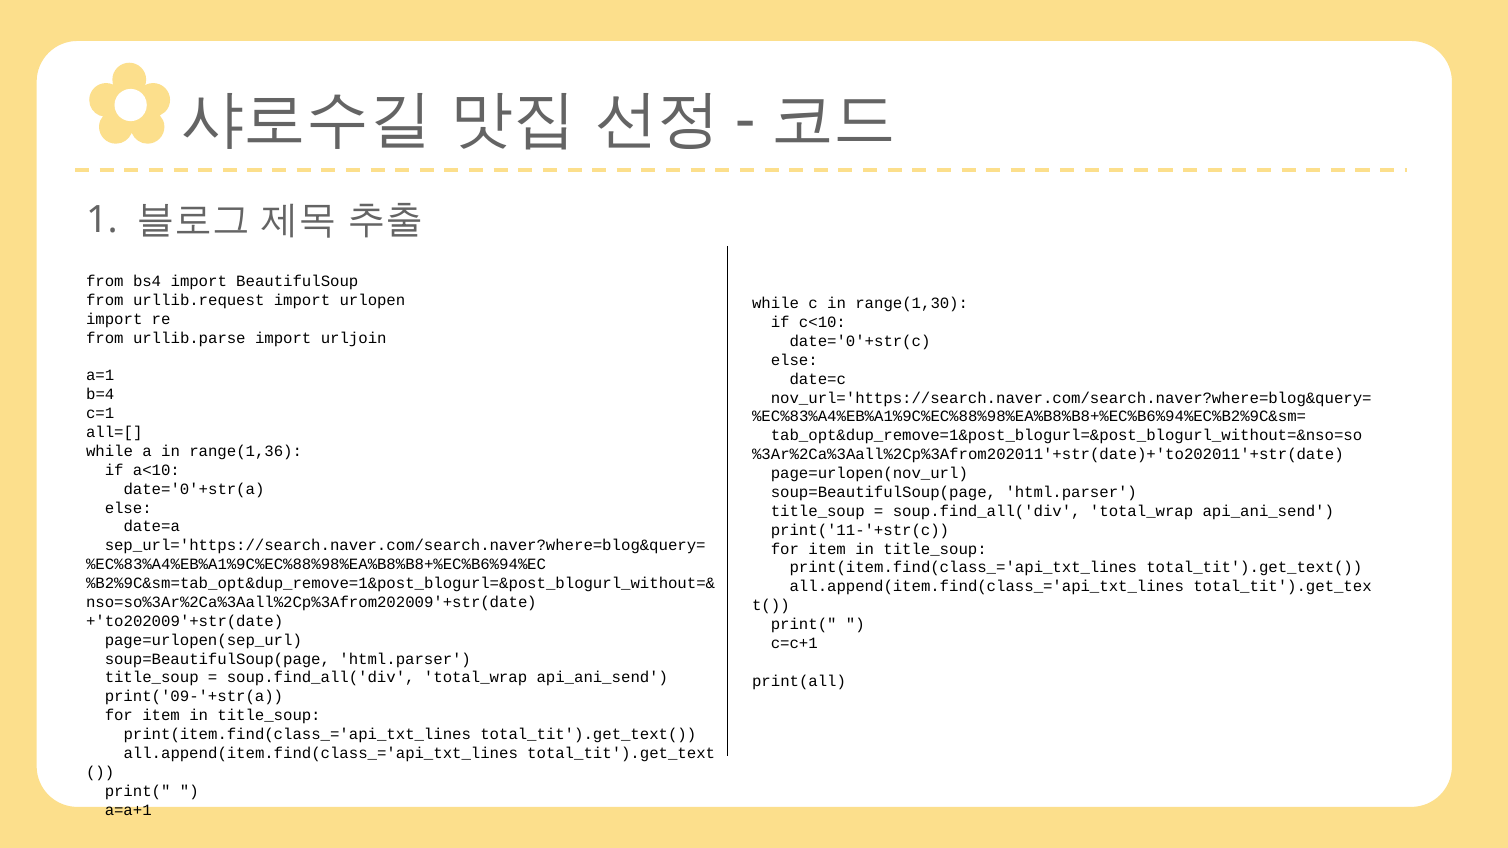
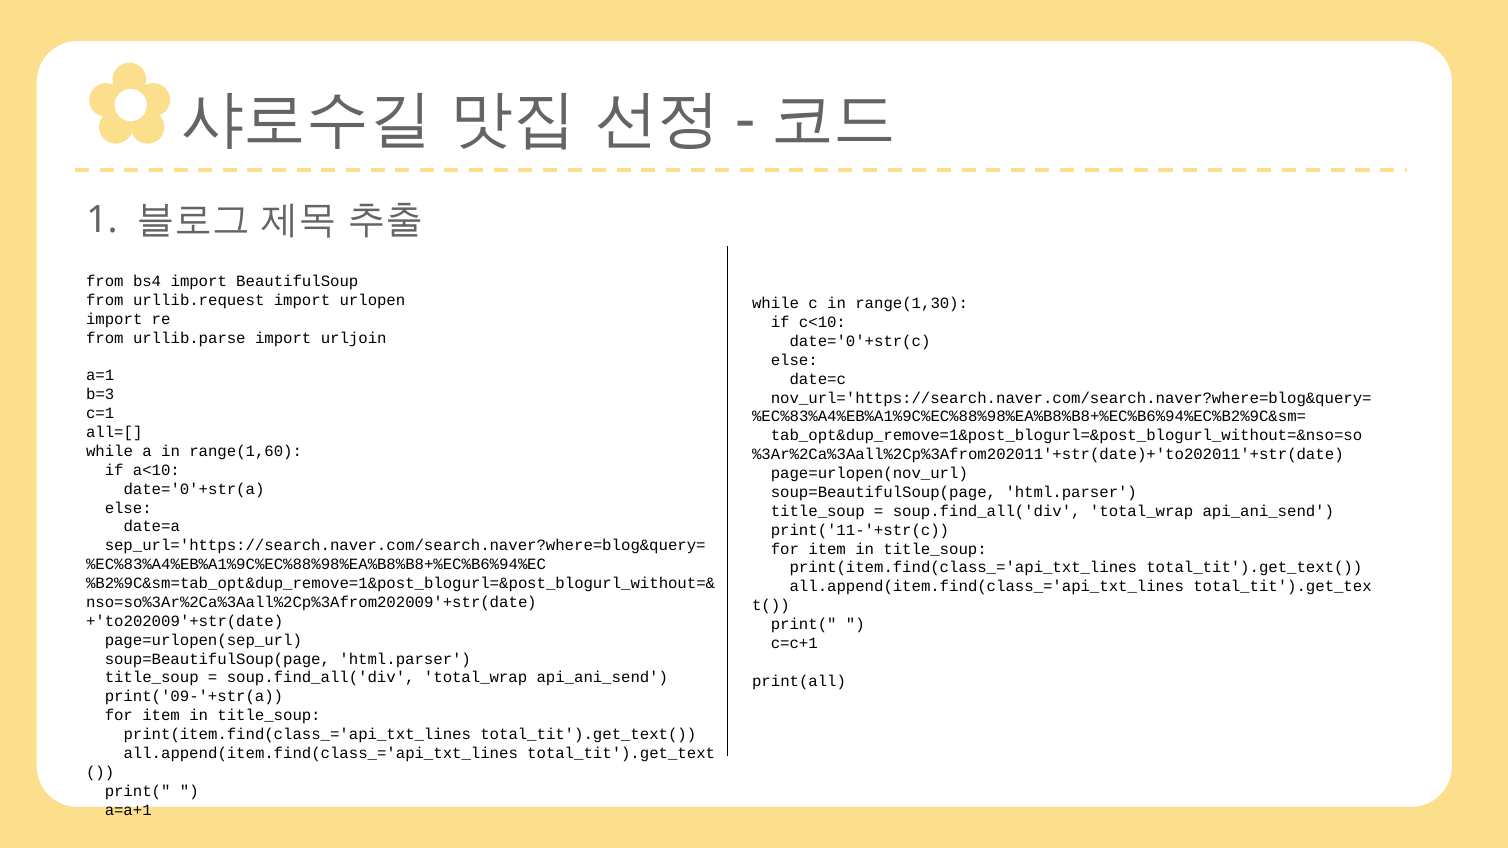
b=4: b=4 -> b=3
range(1,36: range(1,36 -> range(1,60
